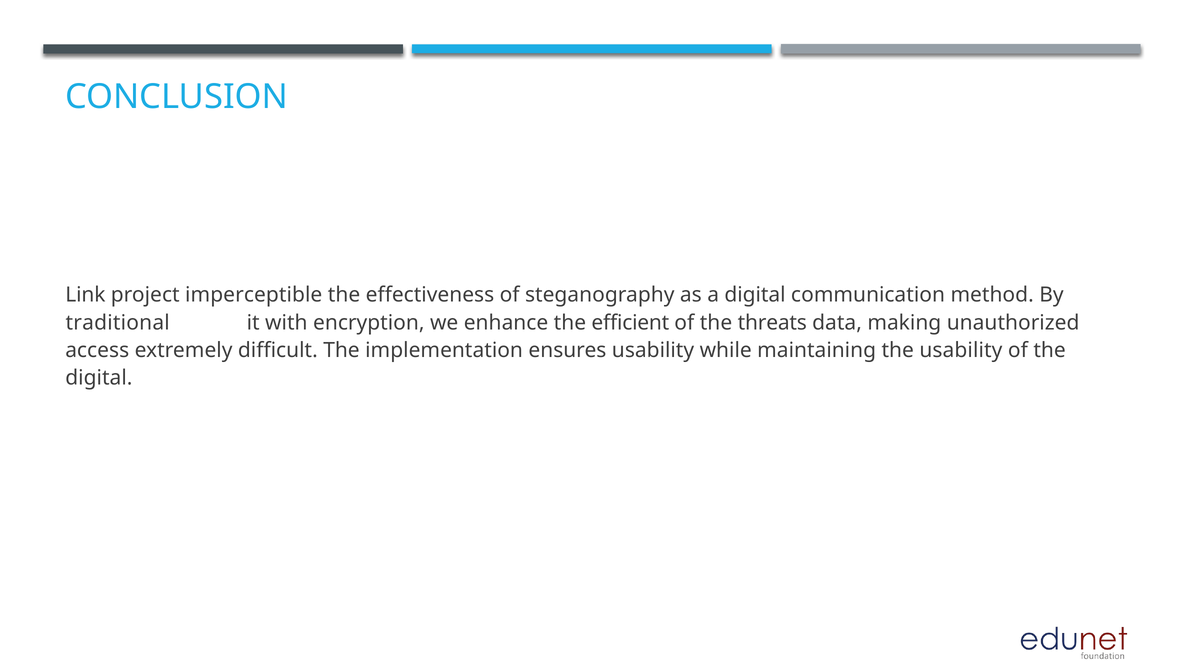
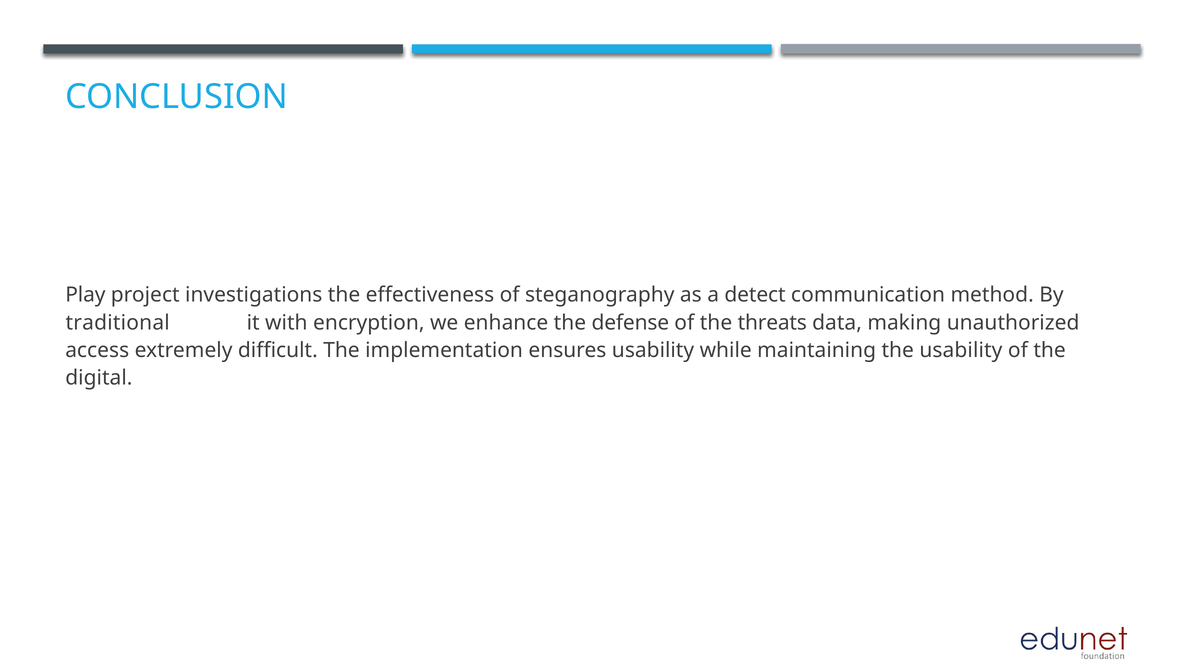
Link: Link -> Play
imperceptible: imperceptible -> investigations
a digital: digital -> detect
efficient: efficient -> defense
